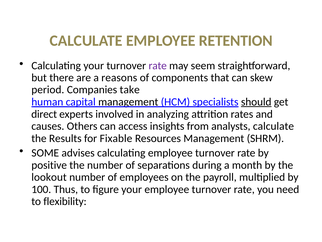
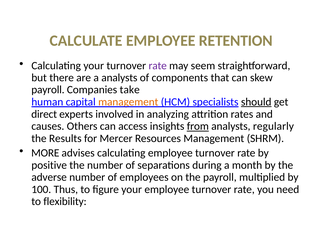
a reasons: reasons -> analysts
period at (48, 90): period -> payroll
management at (128, 102) colour: black -> orange
from underline: none -> present
analysts calculate: calculate -> regularly
Fixable: Fixable -> Mercer
SOME: SOME -> MORE
lookout: lookout -> adverse
